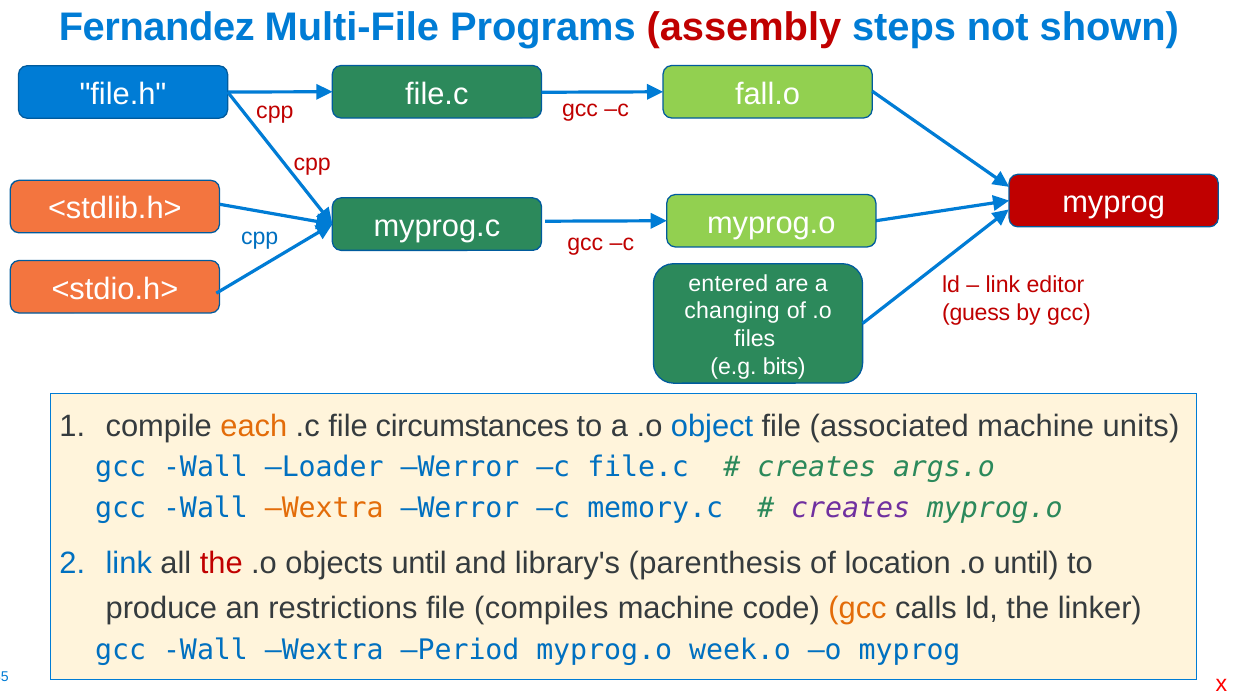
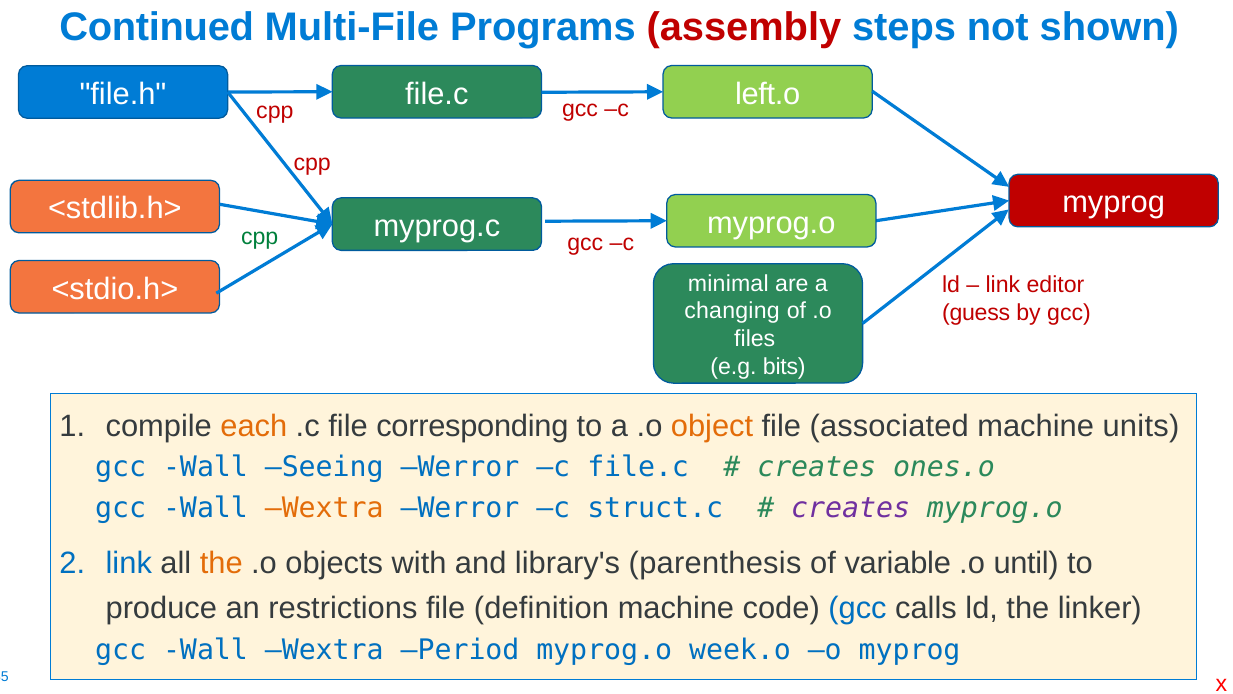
Fernandez: Fernandez -> Continued
fall.o: fall.o -> left.o
cpp at (260, 237) colour: blue -> green
entered: entered -> minimal
circumstances: circumstances -> corresponding
object colour: blue -> orange
Loader: Loader -> Seeing
args.o: args.o -> ones.o
memory.c: memory.c -> struct.c
the at (221, 563) colour: red -> orange
objects until: until -> with
location: location -> variable
compiles: compiles -> definition
gcc at (857, 608) colour: orange -> blue
